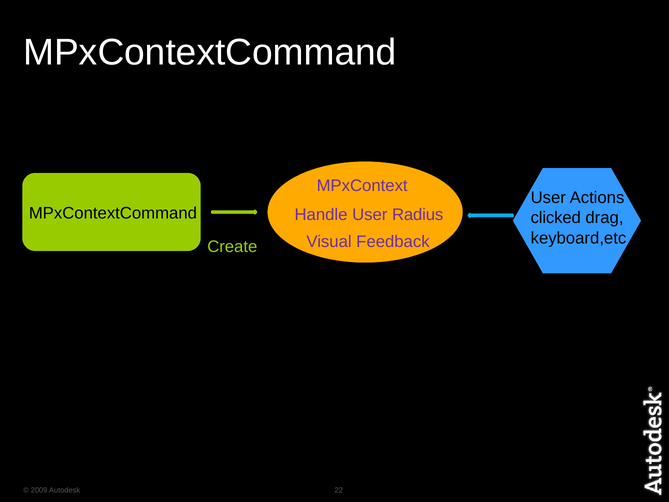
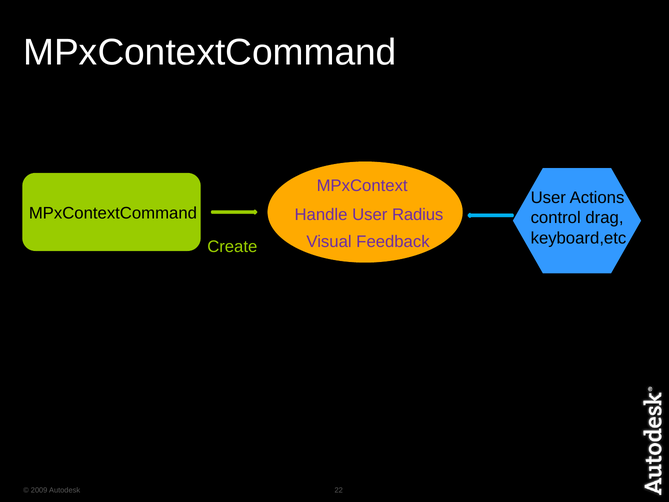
clicked: clicked -> control
